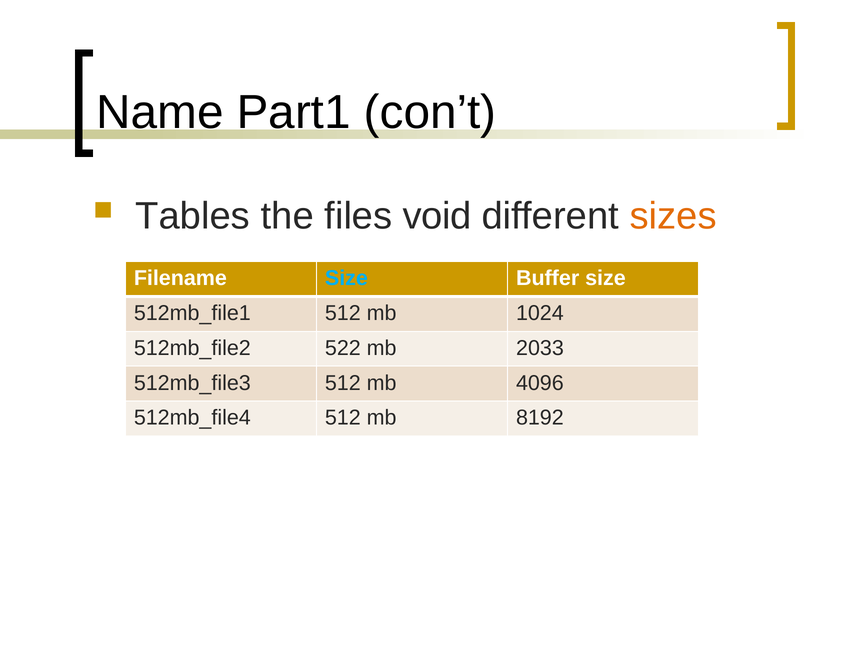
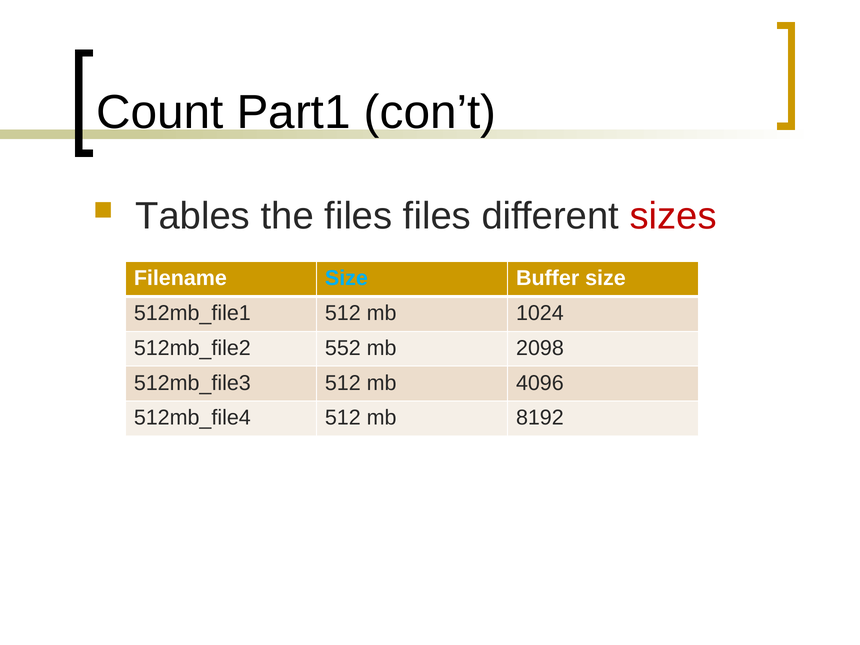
Name: Name -> Count
files void: void -> files
sizes colour: orange -> red
522: 522 -> 552
2033: 2033 -> 2098
